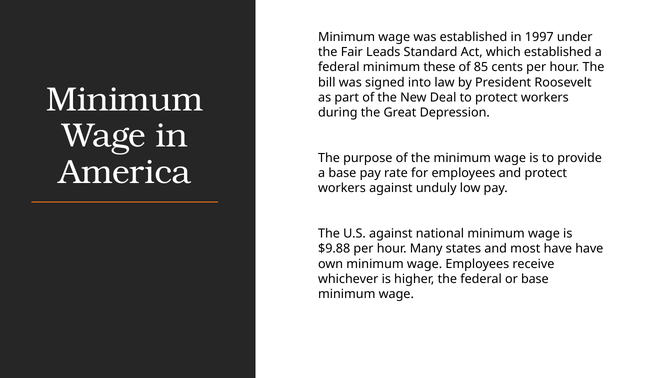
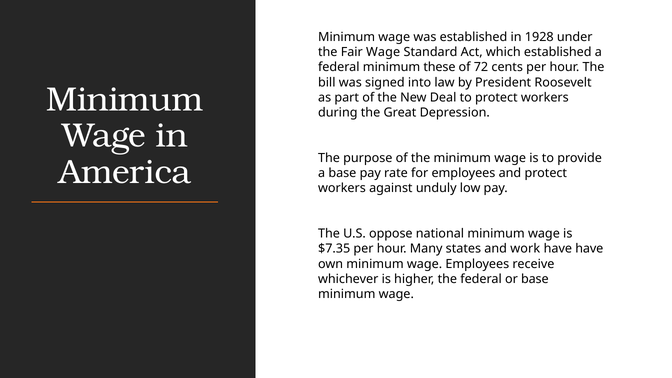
1997: 1997 -> 1928
Fair Leads: Leads -> Wage
85: 85 -> 72
U.S against: against -> oppose
$9.88: $9.88 -> $7.35
most: most -> work
